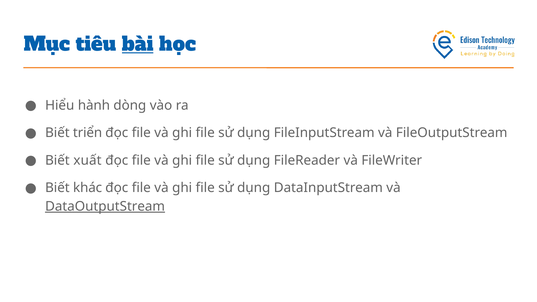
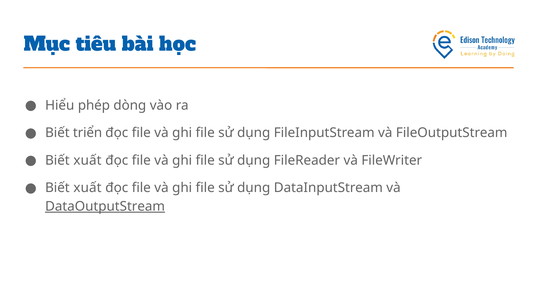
bài underline: present -> none
hành: hành -> phép
khác at (88, 188): khác -> xuất
